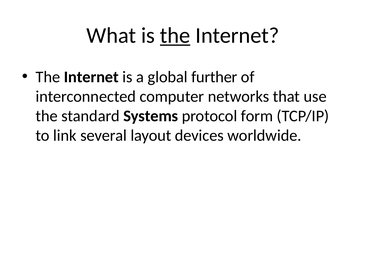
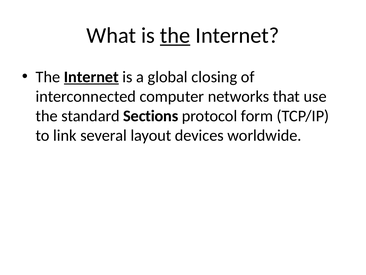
Internet at (91, 77) underline: none -> present
further: further -> closing
Systems: Systems -> Sections
